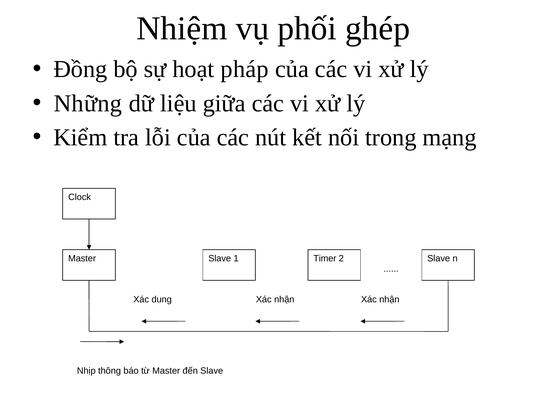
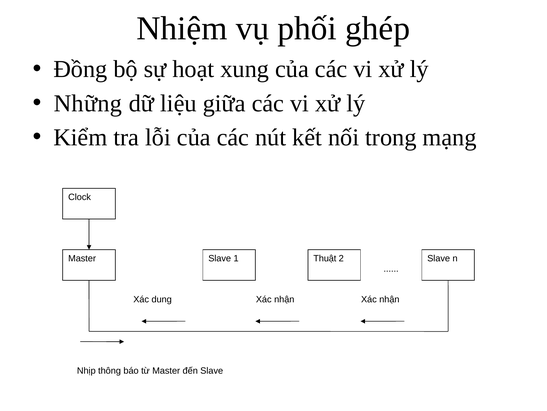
pháp: pháp -> xung
Timer: Timer -> Thuật
